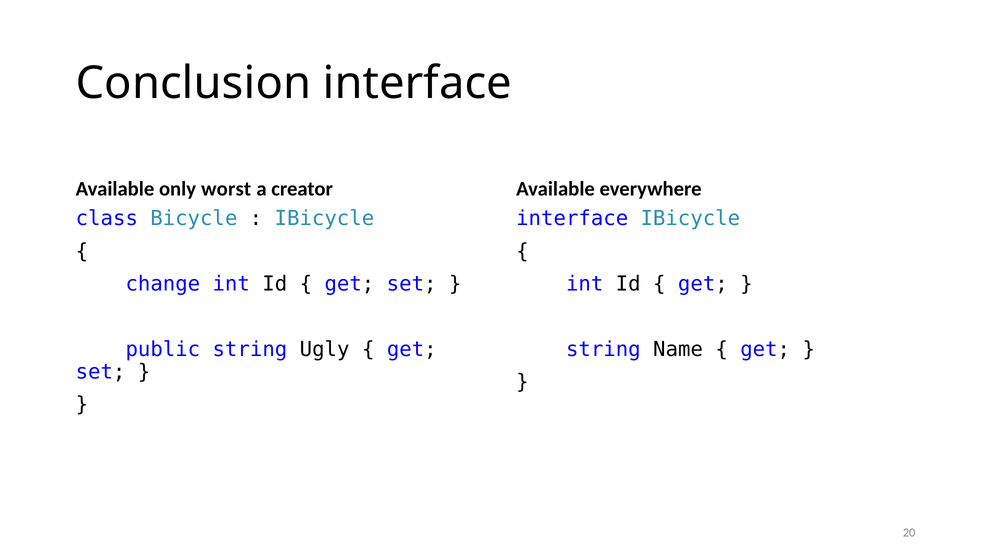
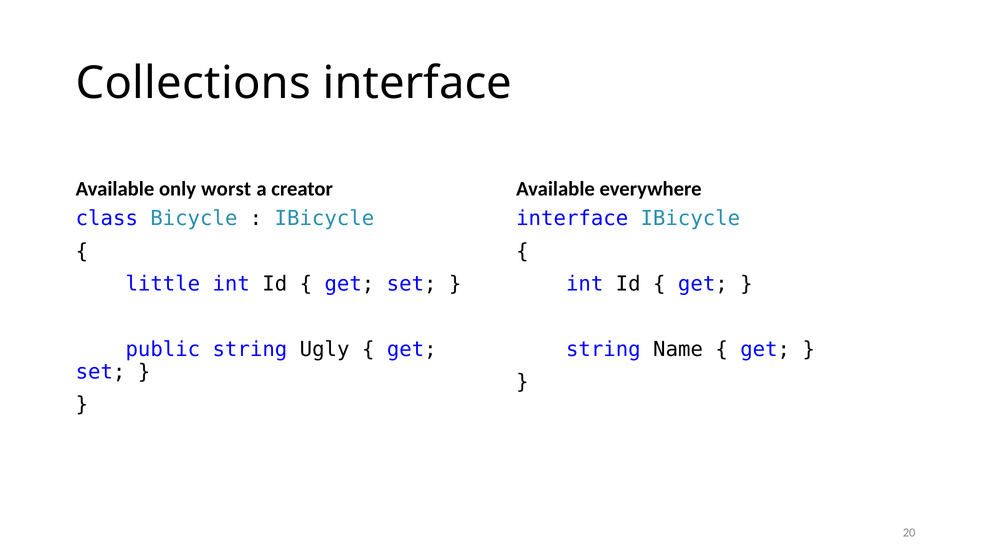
Conclusion: Conclusion -> Collections
change: change -> little
